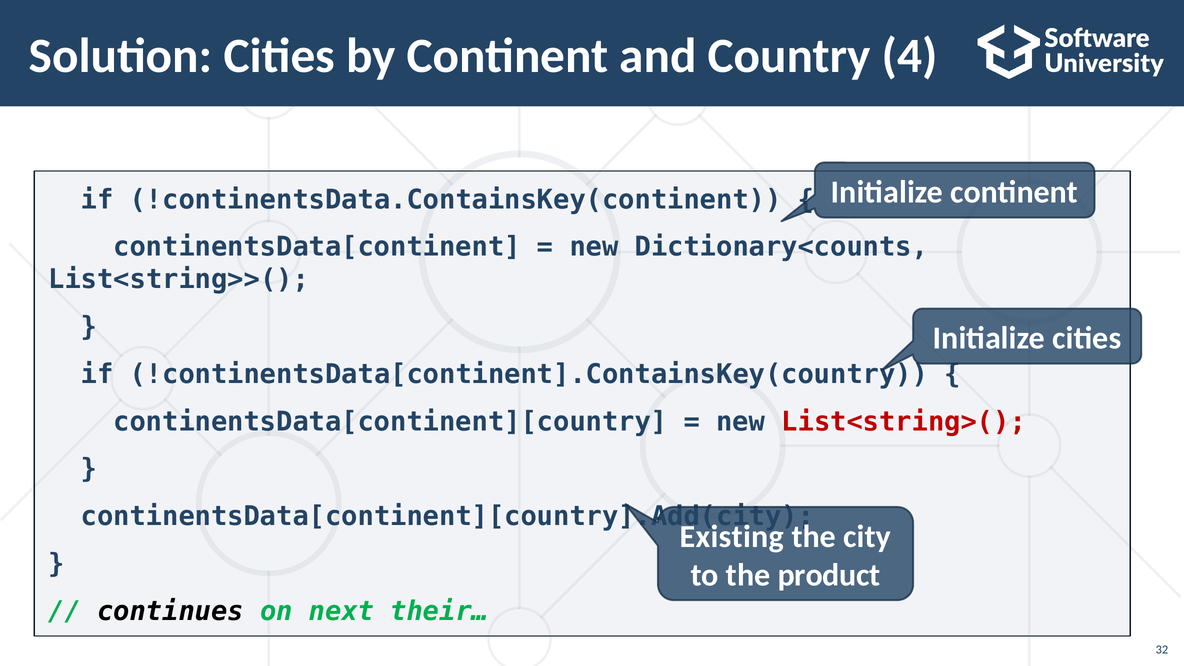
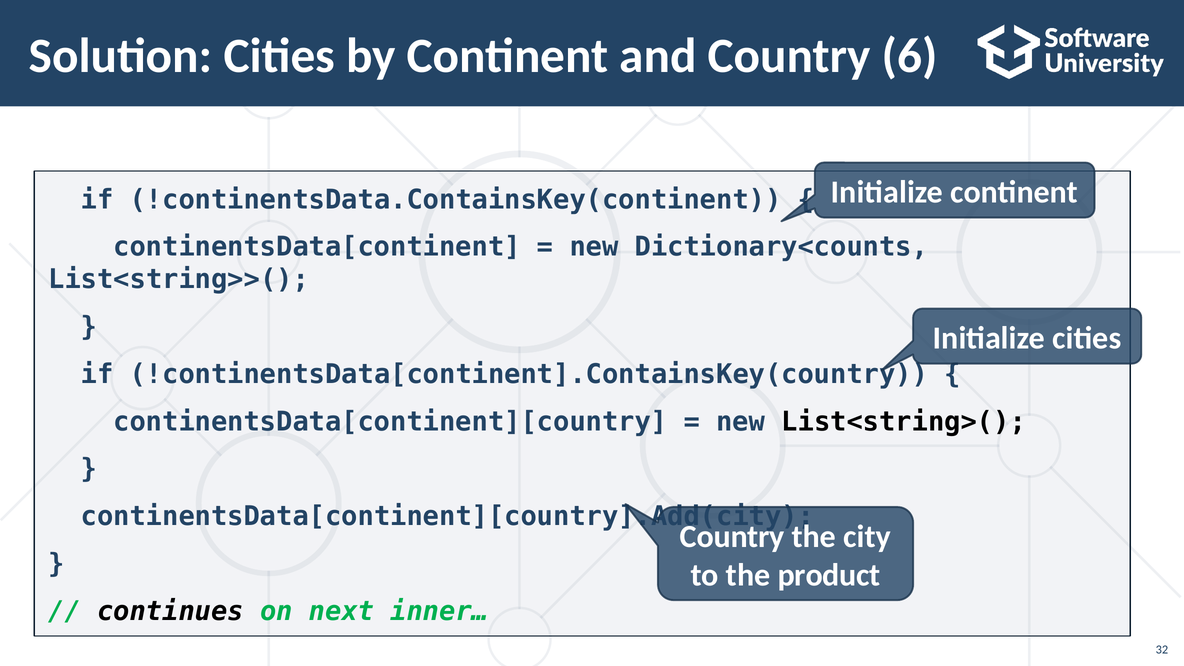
4: 4 -> 6
List<string>( colour: red -> black
Existing at (732, 537): Existing -> Country
their…: their… -> inner…
